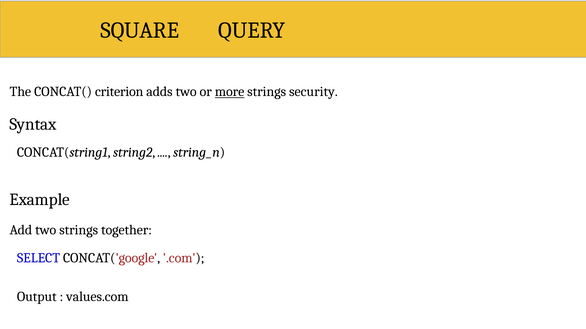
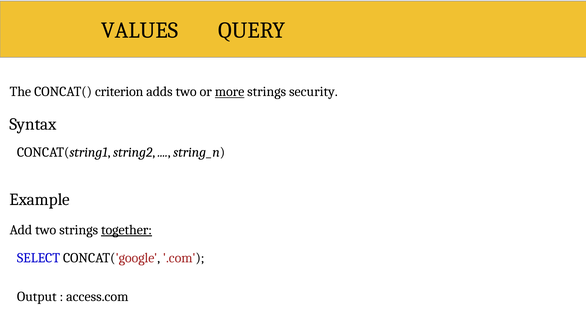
SQUARE: SQUARE -> VALUES
together underline: none -> present
values.com: values.com -> access.com
